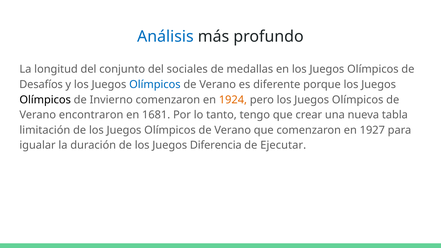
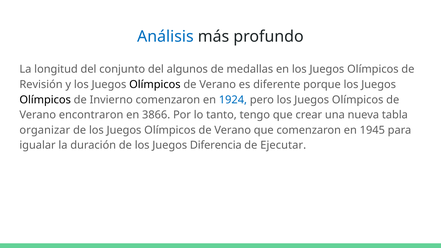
sociales: sociales -> algunos
Desafíos: Desafíos -> Revisión
Olímpicos at (155, 85) colour: blue -> black
1924 colour: orange -> blue
1681: 1681 -> 3866
limitación: limitación -> organizar
1927: 1927 -> 1945
